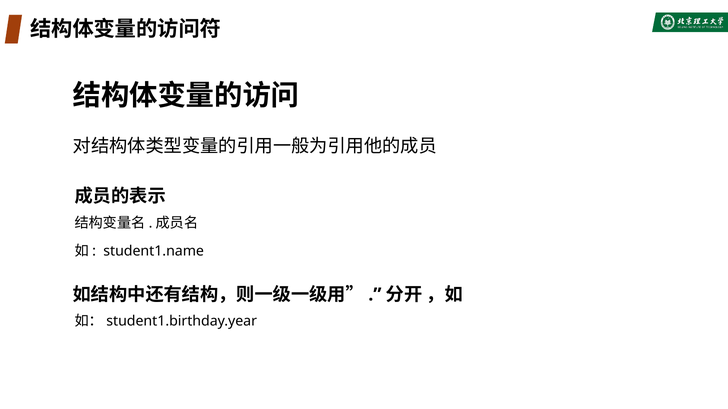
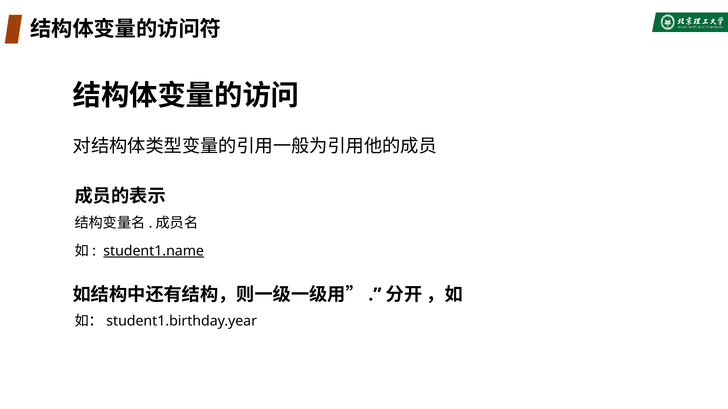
student1.name underline: none -> present
